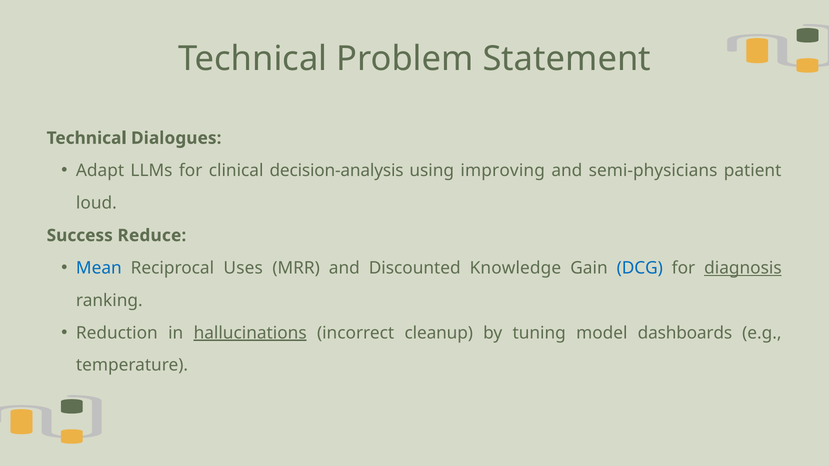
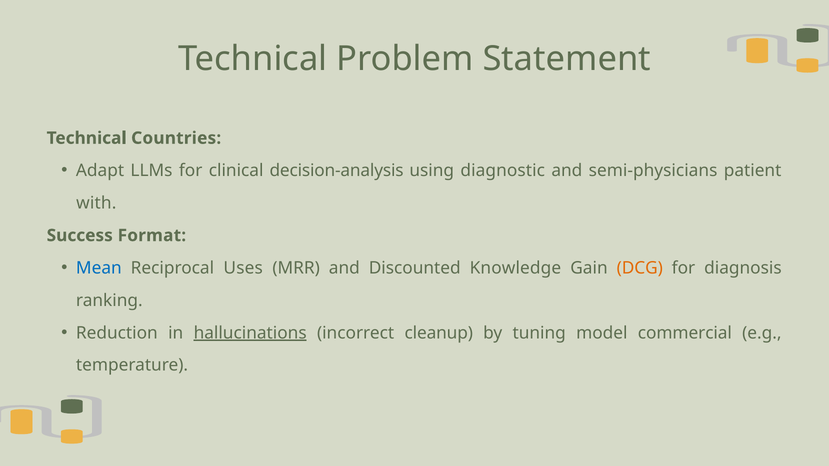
Dialogues: Dialogues -> Countries
improving: improving -> diagnostic
loud: loud -> with
Reduce: Reduce -> Format
DCG colour: blue -> orange
diagnosis underline: present -> none
dashboards: dashboards -> commercial
